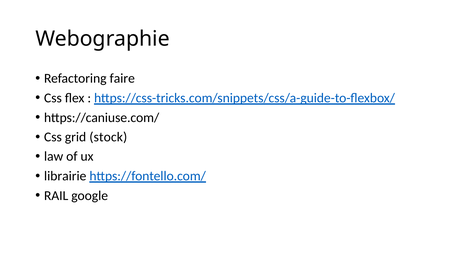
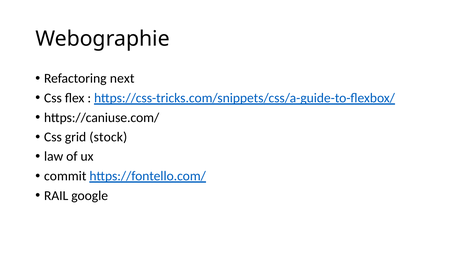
faire: faire -> next
librairie: librairie -> commit
